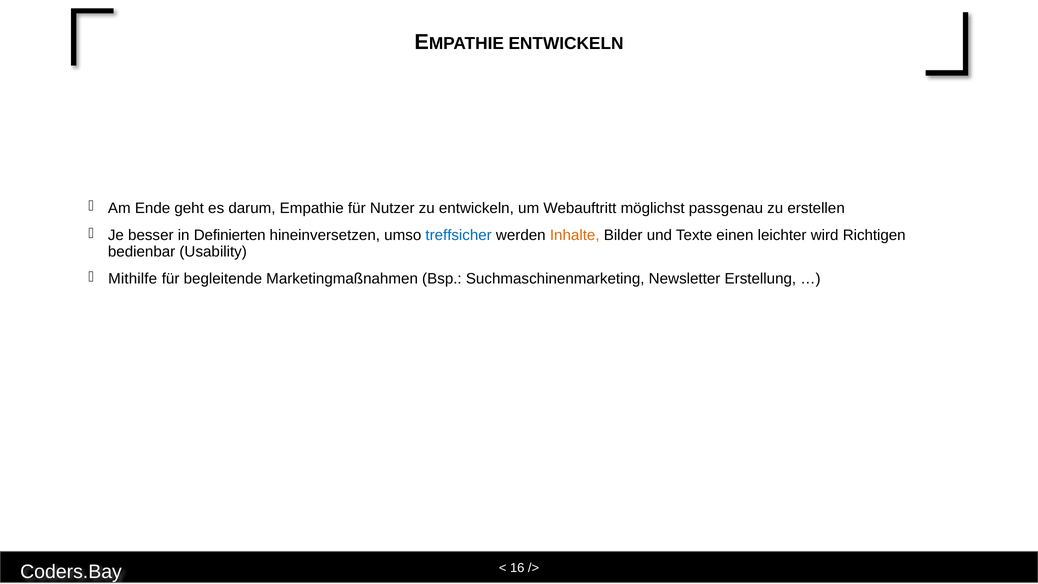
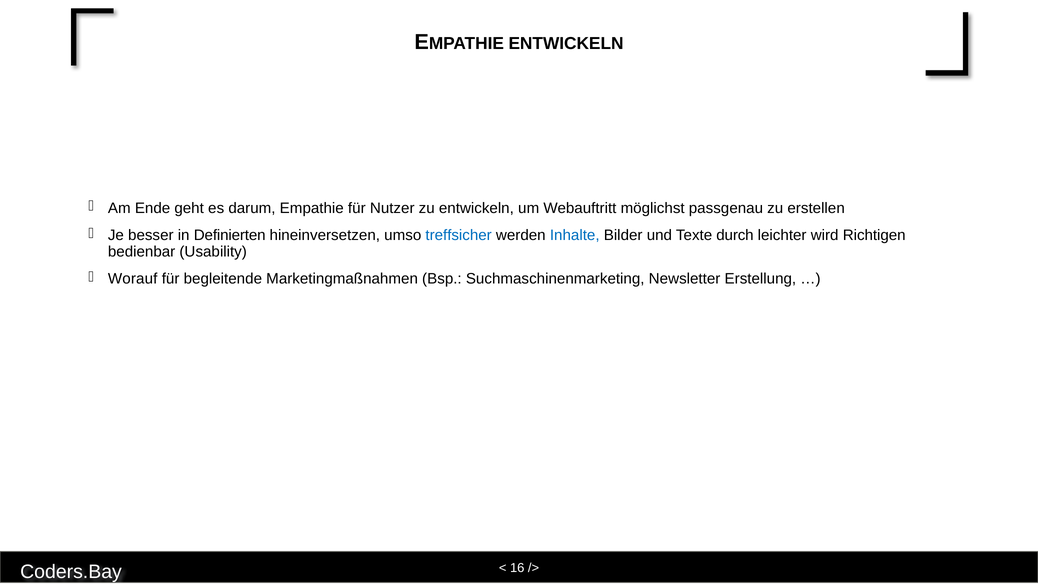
Inhalte colour: orange -> blue
einen: einen -> durch
Mithilfe: Mithilfe -> Worauf
